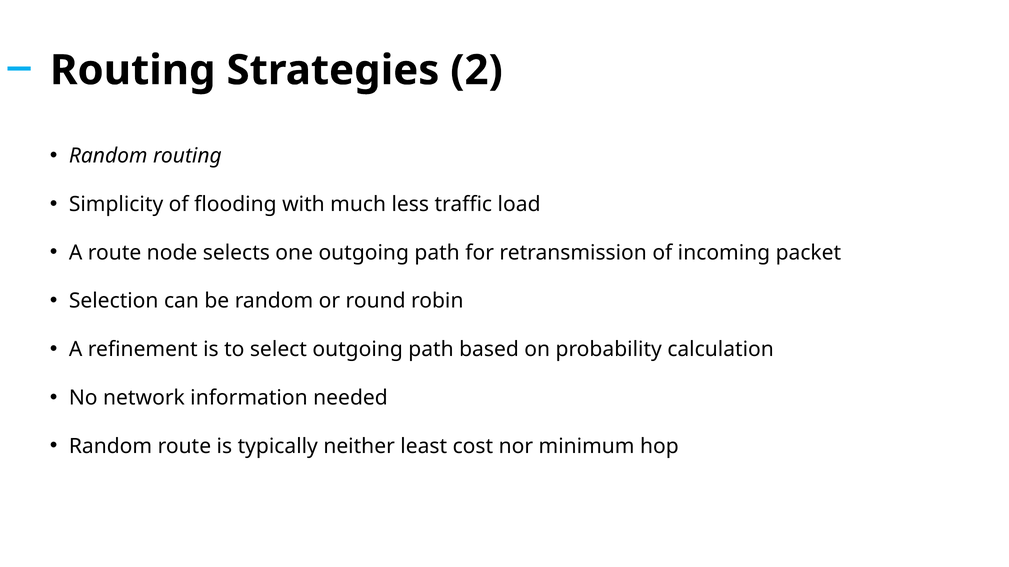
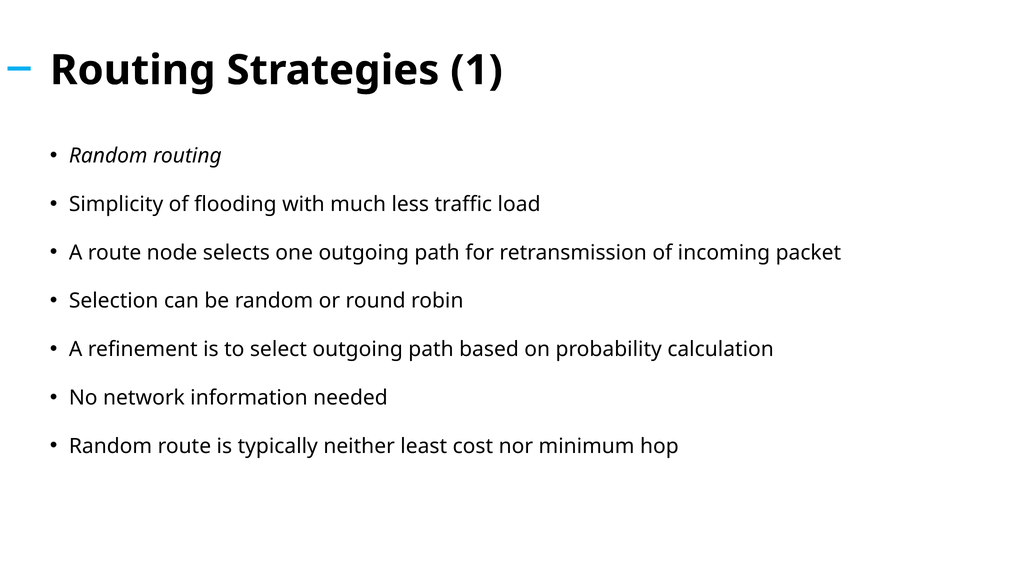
2: 2 -> 1
